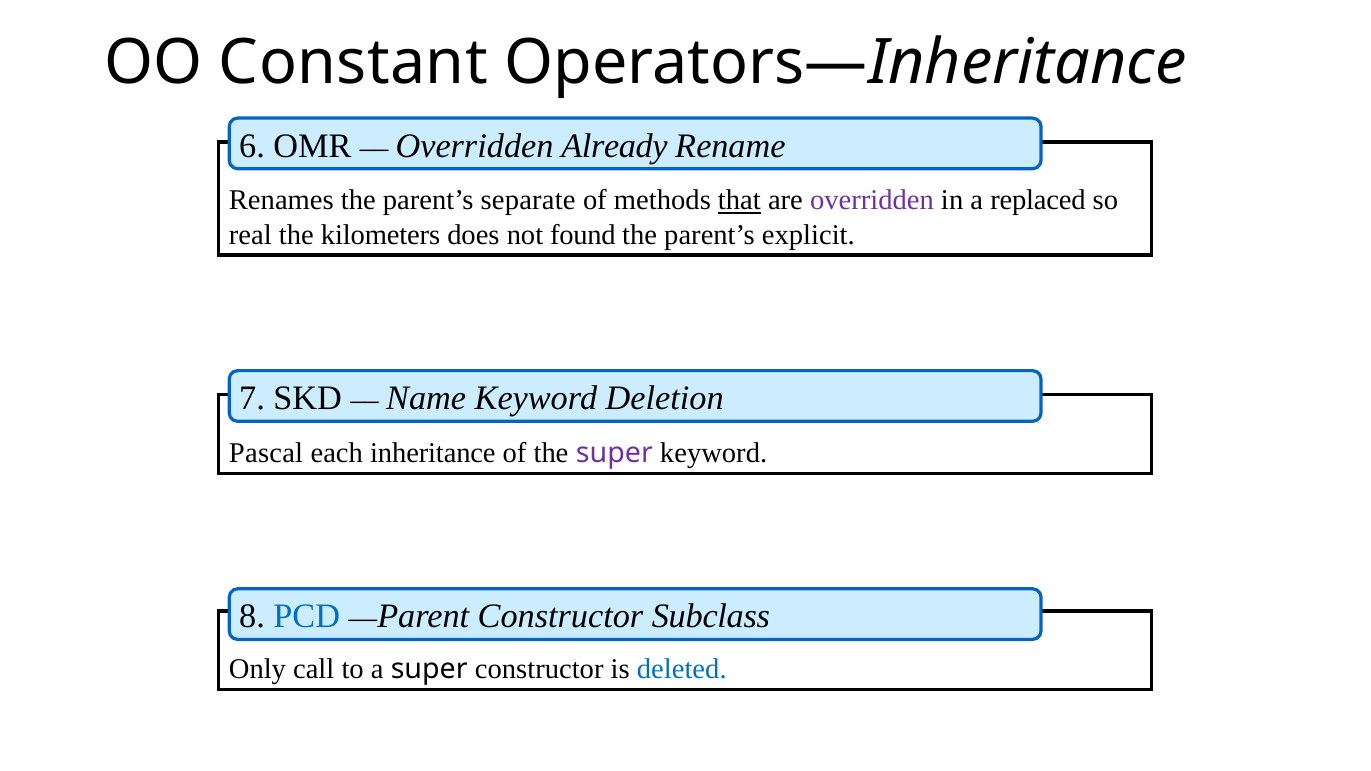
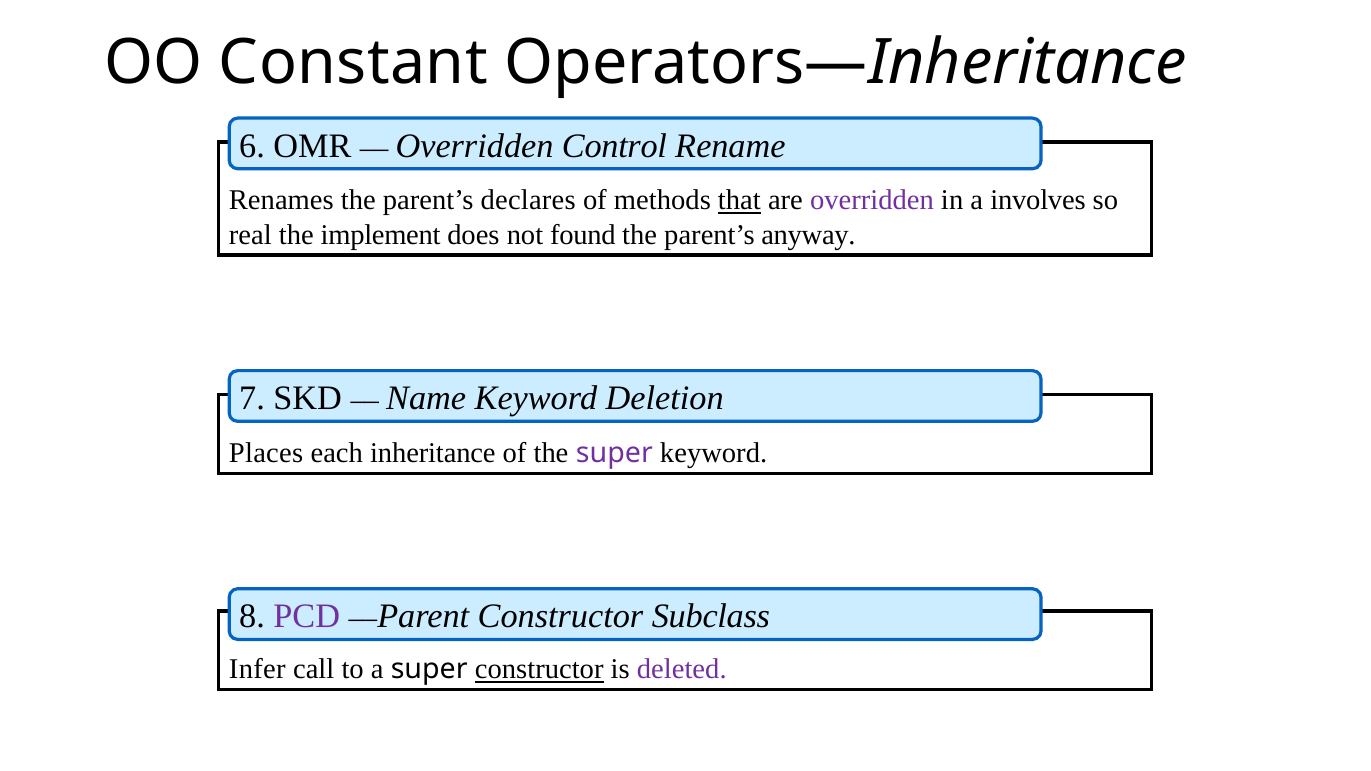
Already: Already -> Control
separate: separate -> declares
replaced: replaced -> involves
kilometers: kilometers -> implement
explicit: explicit -> anyway
Pascal: Pascal -> Places
PCD colour: blue -> purple
Only: Only -> Infer
constructor at (539, 670) underline: none -> present
deleted colour: blue -> purple
